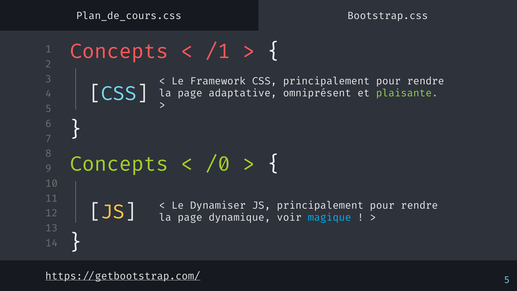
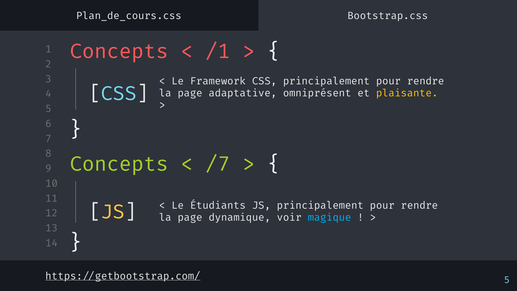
plaisante colour: light green -> yellow
/0: /0 -> /7
Dynamiser: Dynamiser -> Étudiants
